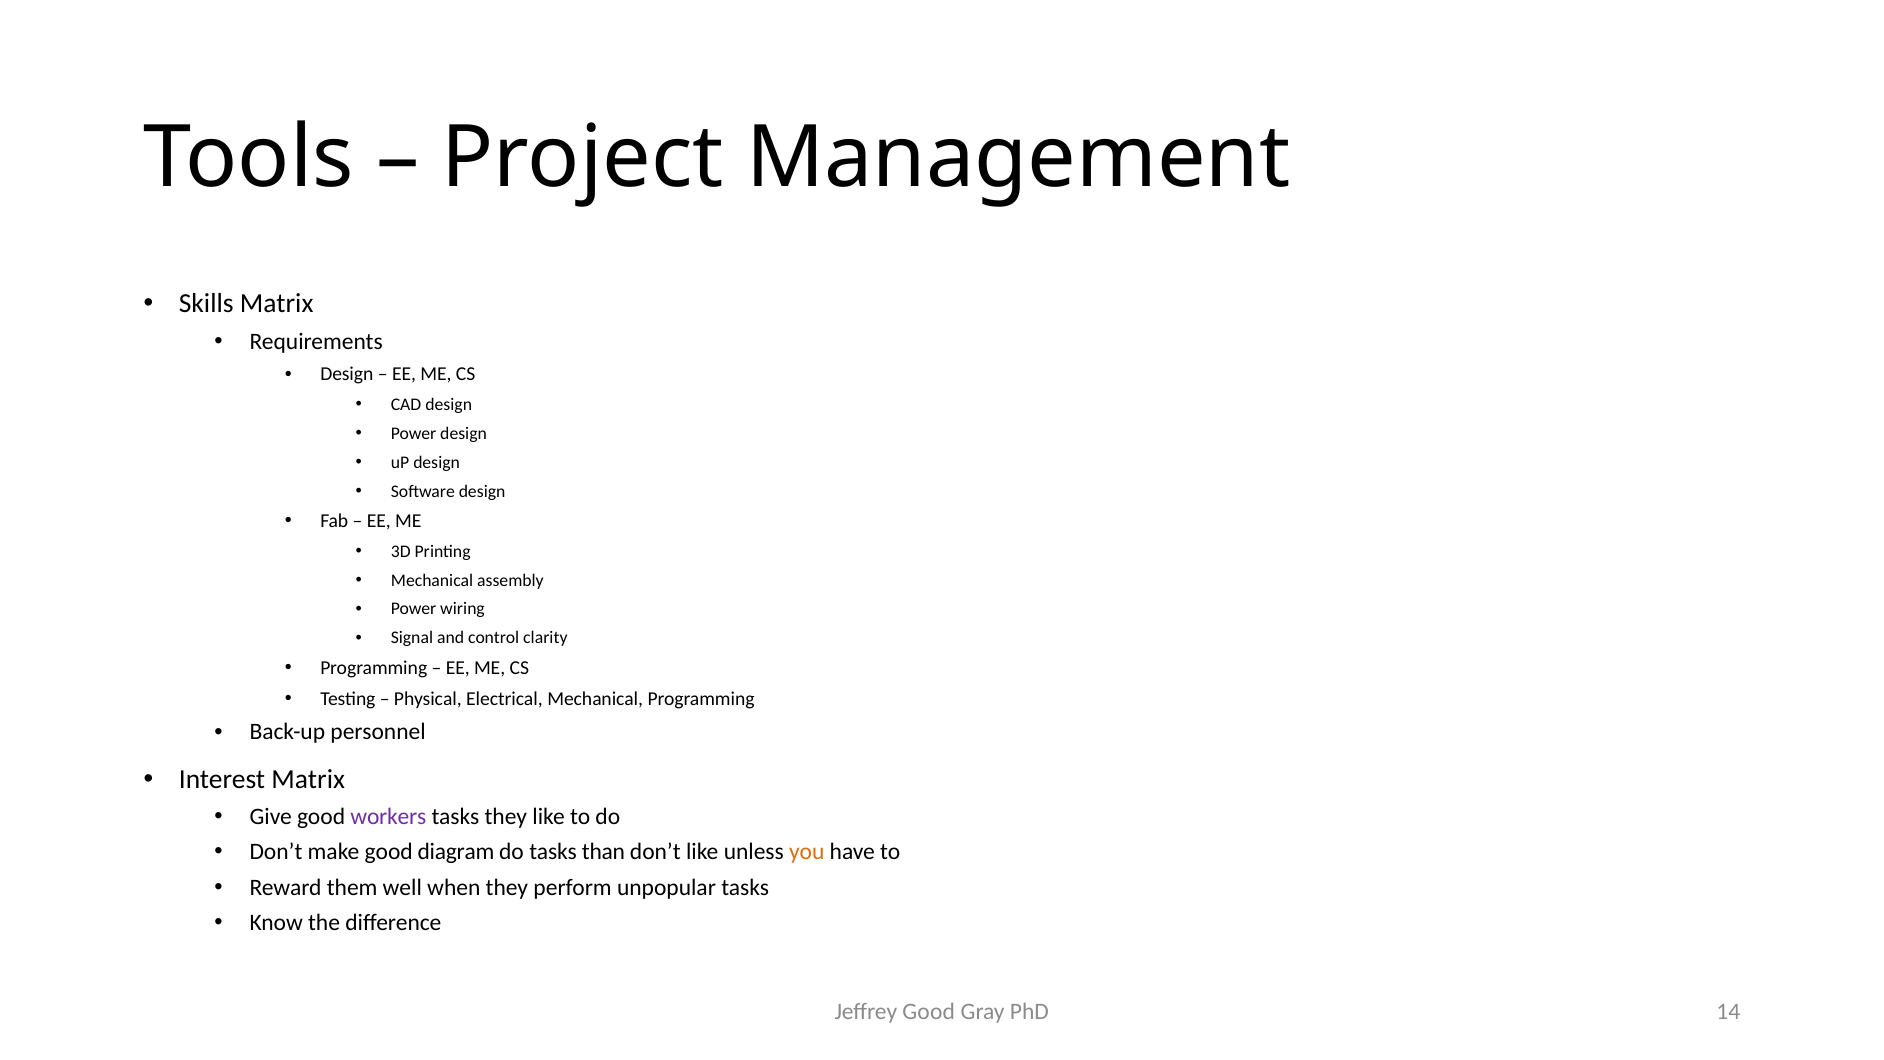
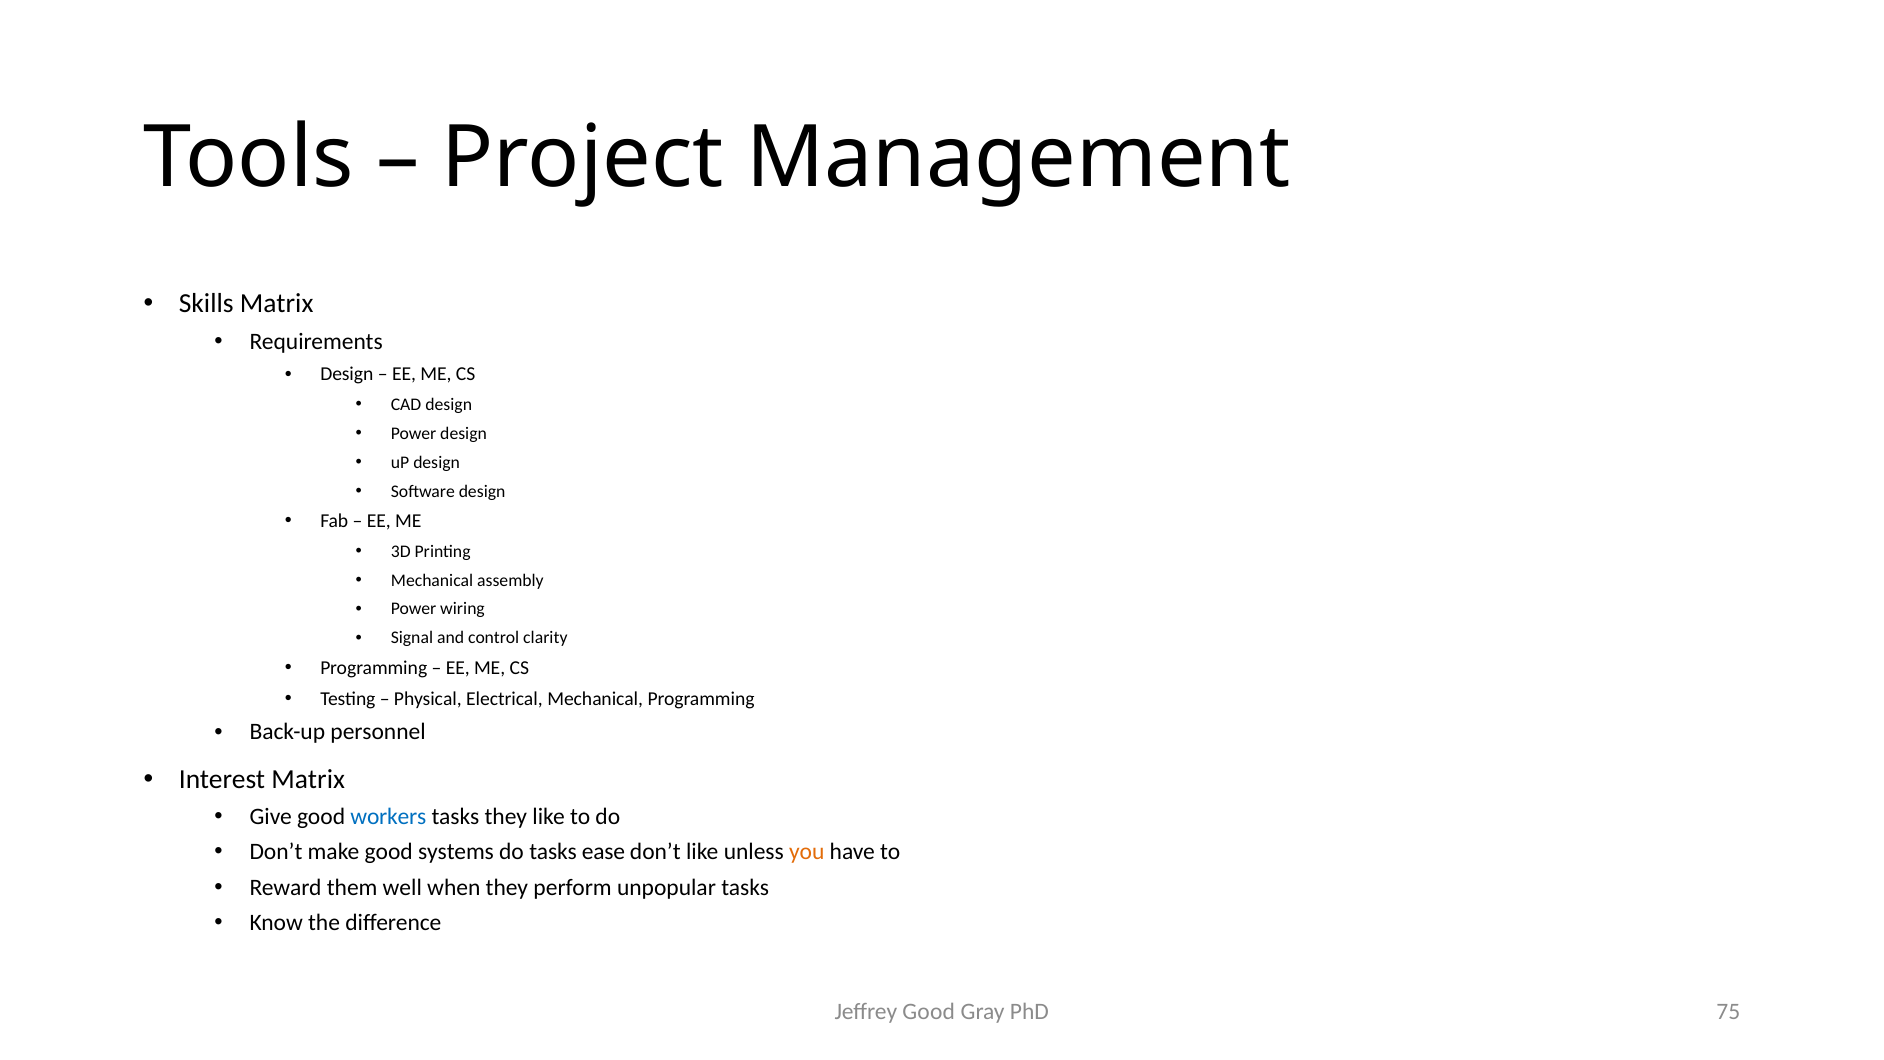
workers colour: purple -> blue
diagram: diagram -> systems
than: than -> ease
14: 14 -> 75
